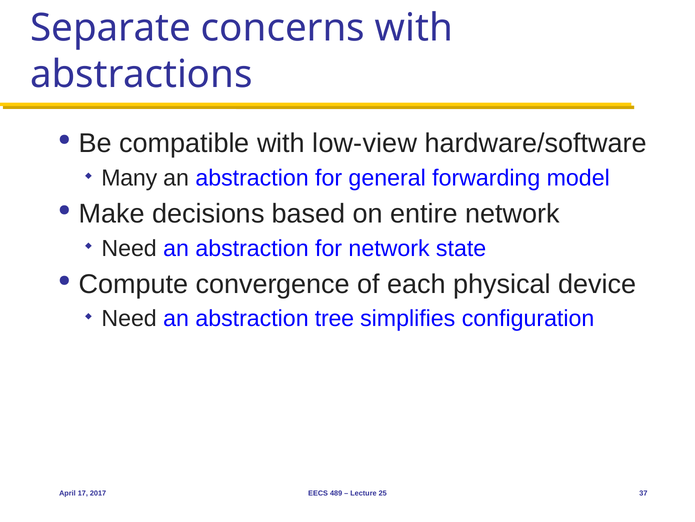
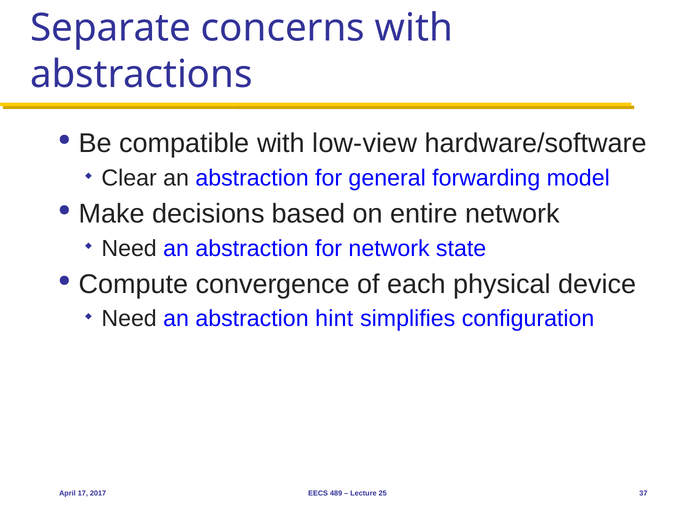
Many: Many -> Clear
tree: tree -> hint
